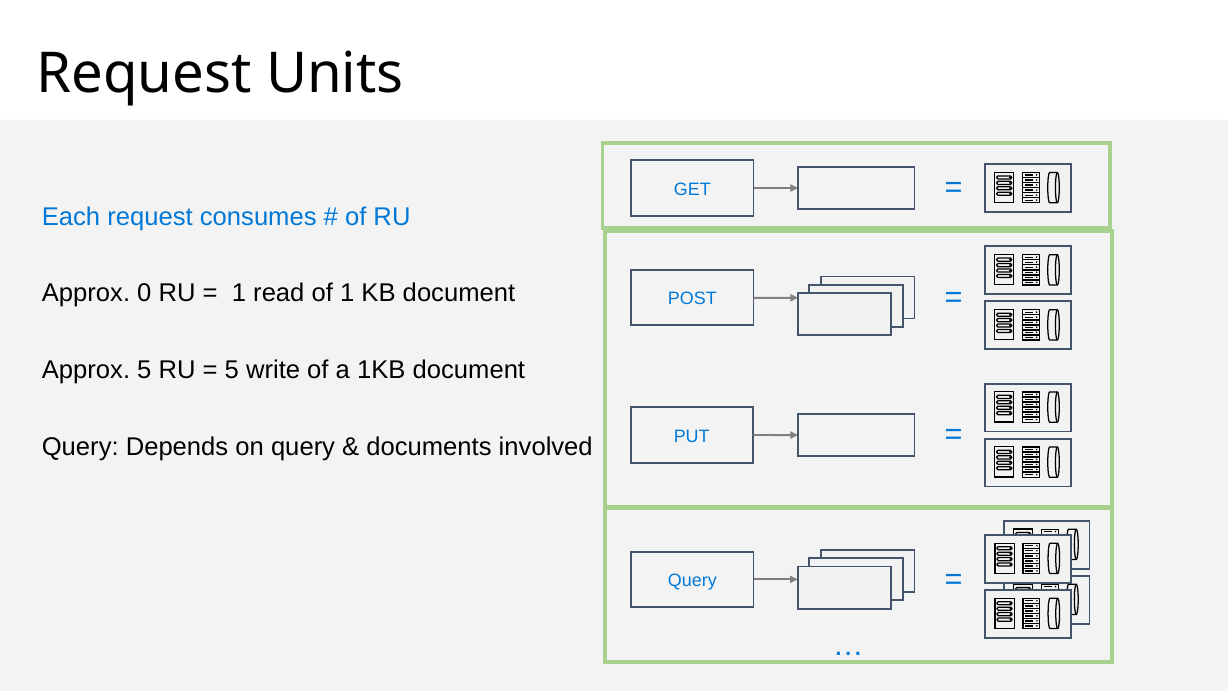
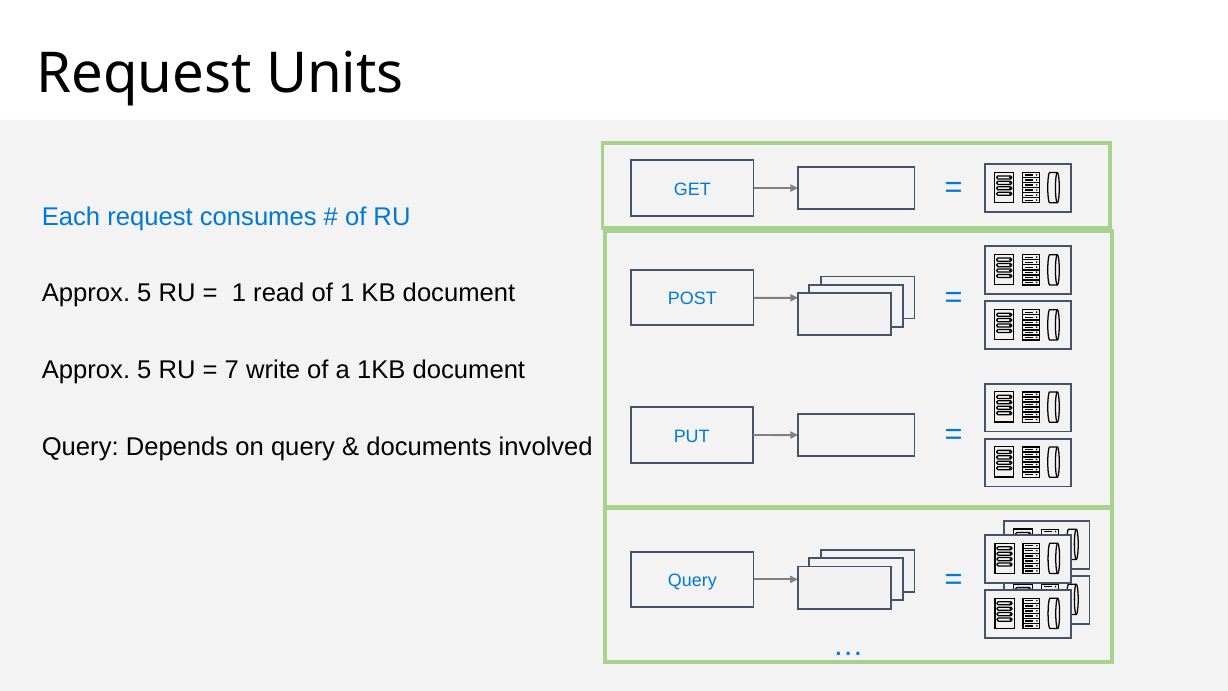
0 at (144, 293): 0 -> 5
5 at (232, 370): 5 -> 7
